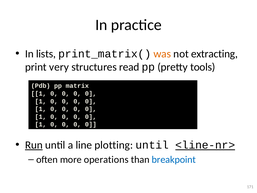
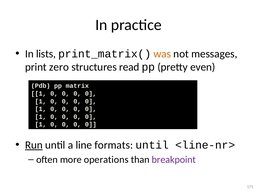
extracting: extracting -> messages
very: very -> zero
tools: tools -> even
plotting: plotting -> formats
<line-nr> underline: present -> none
breakpoint colour: blue -> purple
